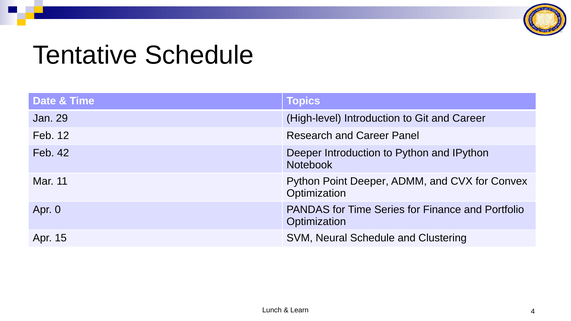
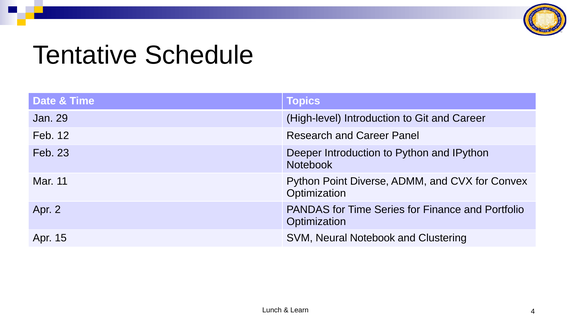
42: 42 -> 23
Point Deeper: Deeper -> Diverse
0: 0 -> 2
Neural Schedule: Schedule -> Notebook
